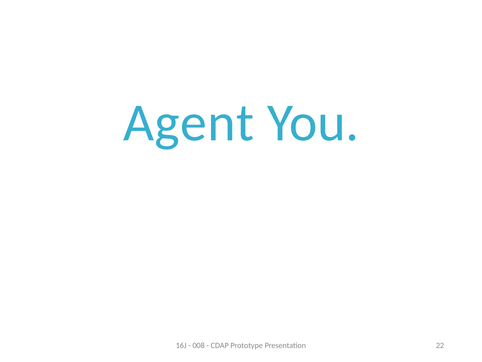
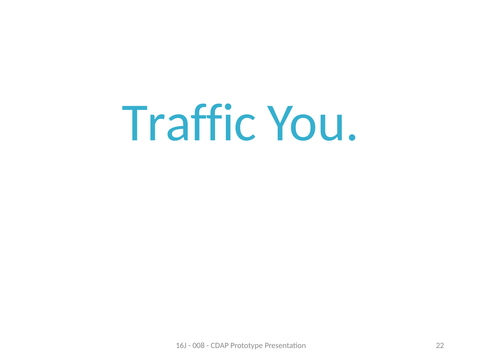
Agent: Agent -> Traffic
